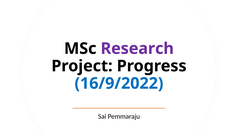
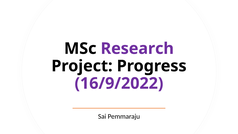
16/9/2022 colour: blue -> purple
